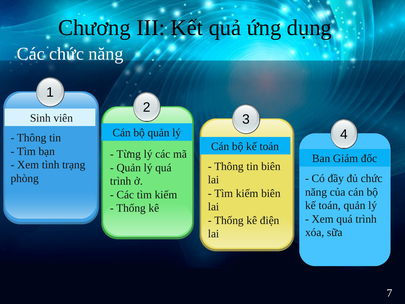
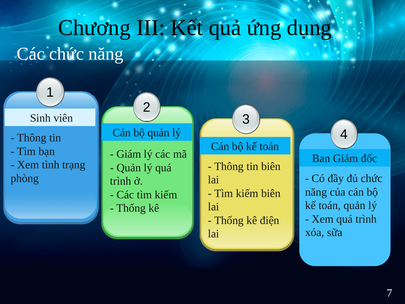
Từng at (129, 154): Từng -> Giám
